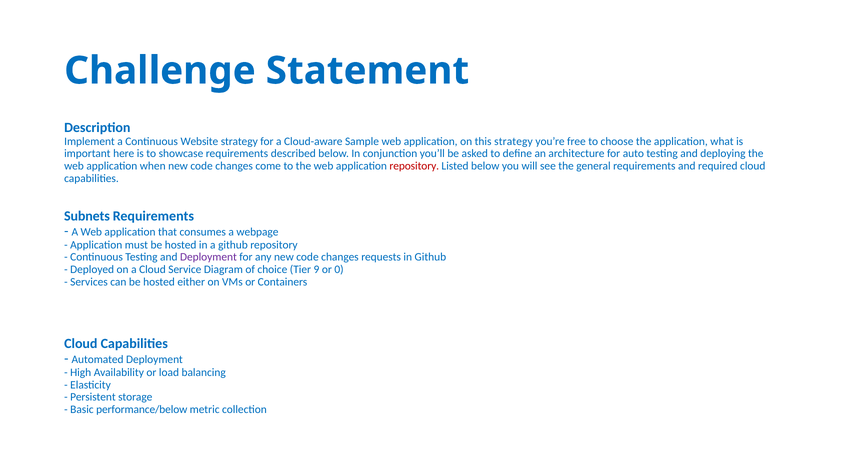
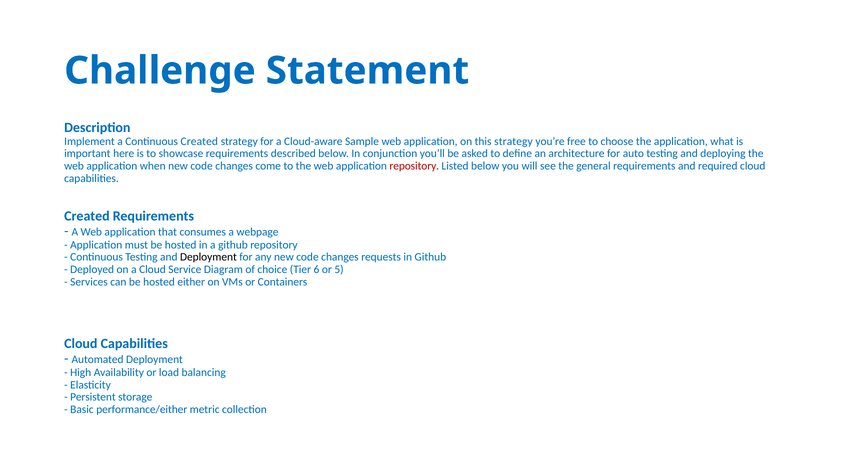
Continuous Website: Website -> Created
Subnets at (87, 216): Subnets -> Created
Deployment at (208, 257) colour: purple -> black
9: 9 -> 6
0: 0 -> 5
performance/below: performance/below -> performance/either
